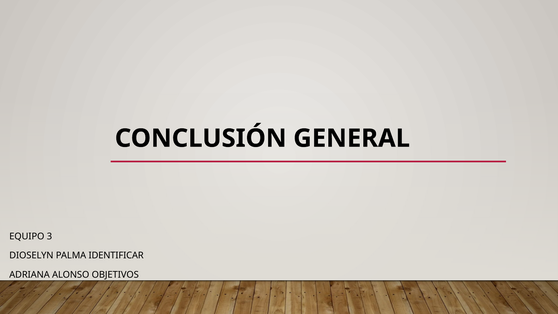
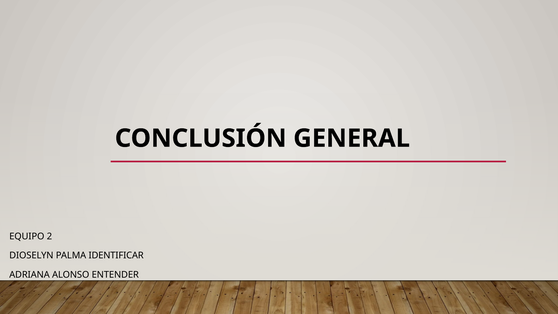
3: 3 -> 2
OBJETIVOS: OBJETIVOS -> ENTENDER
